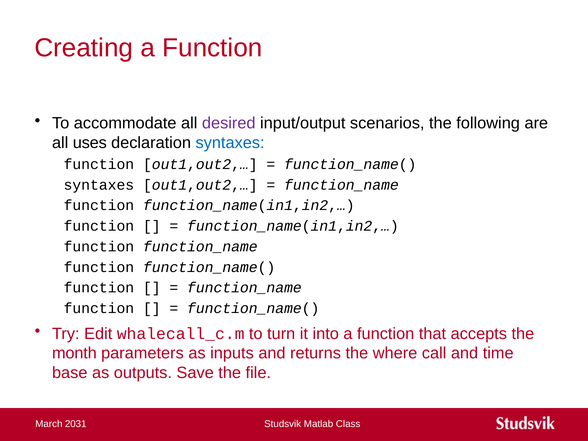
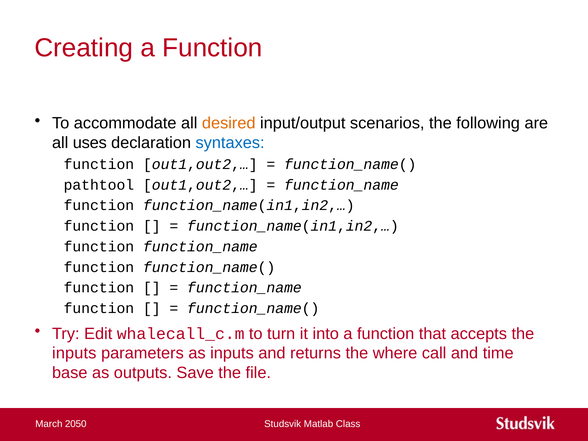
desired colour: purple -> orange
syntaxes at (99, 185): syntaxes -> pathtool
month at (74, 353): month -> inputs
2031: 2031 -> 2050
